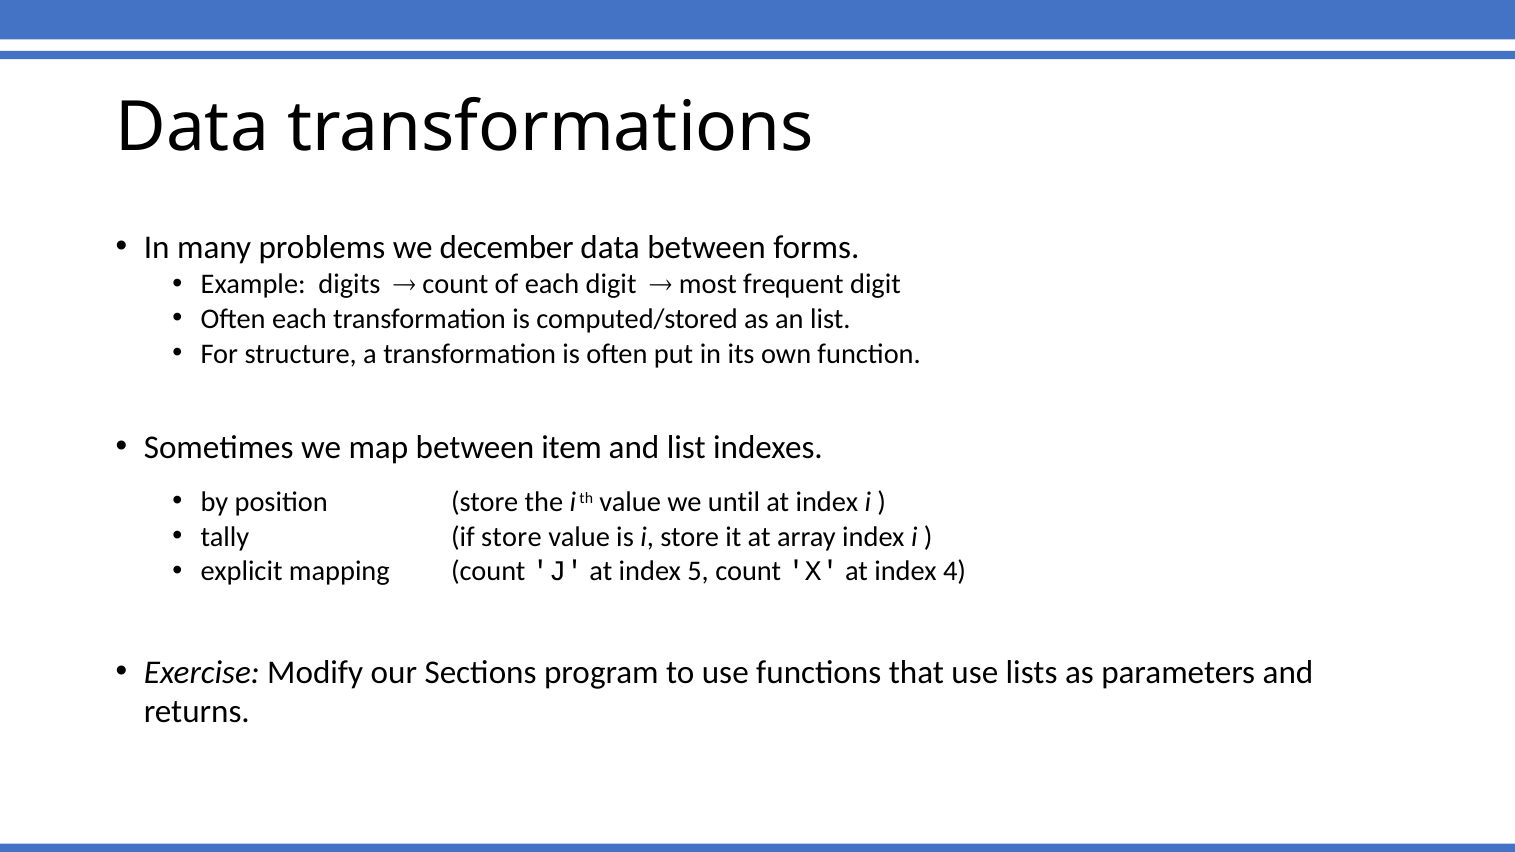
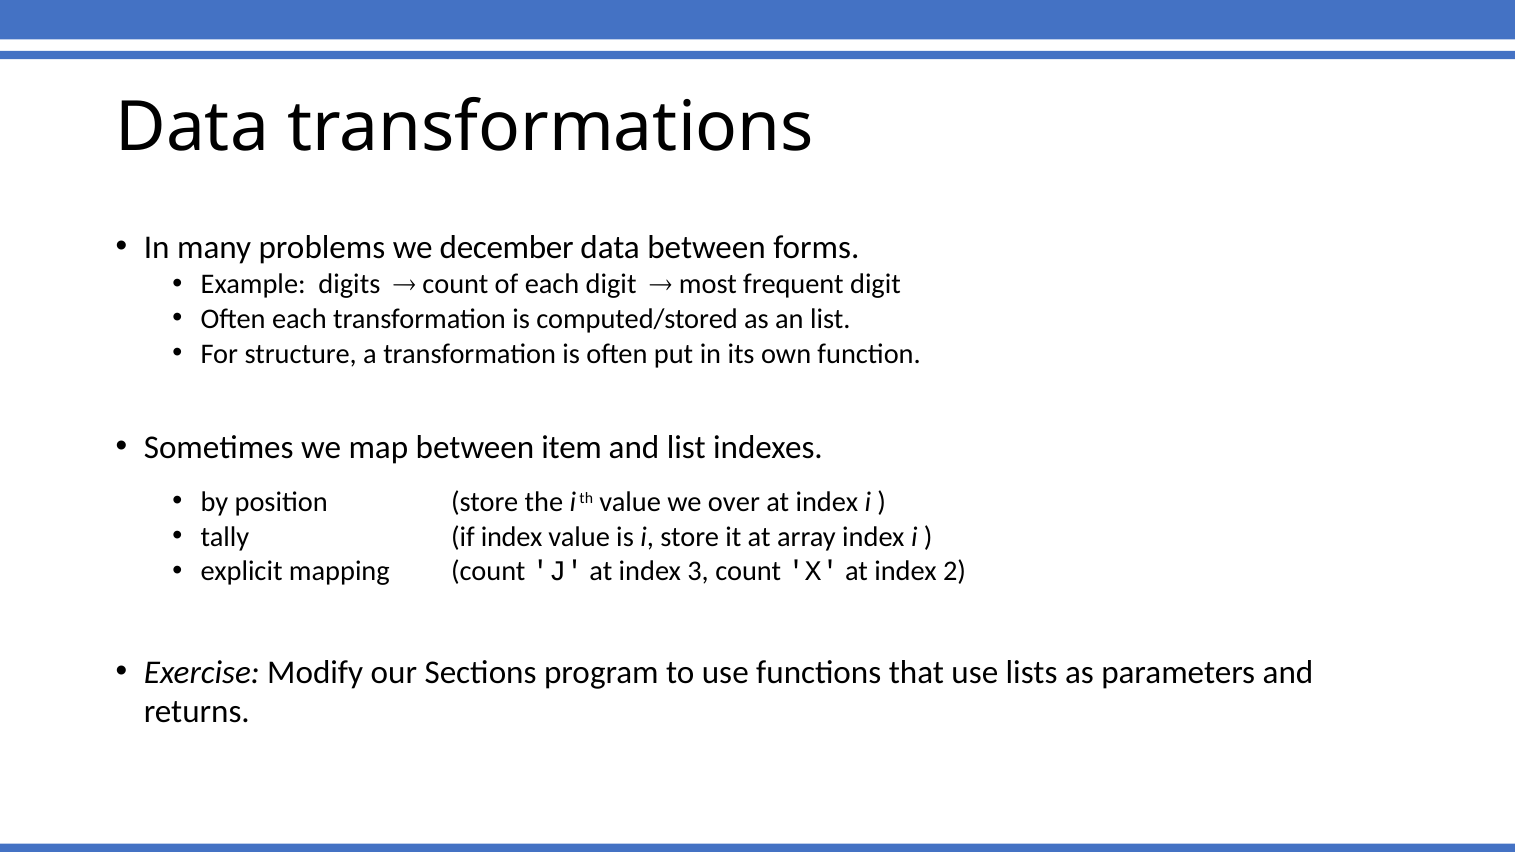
until: until -> over
if store: store -> index
5: 5 -> 3
4: 4 -> 2
